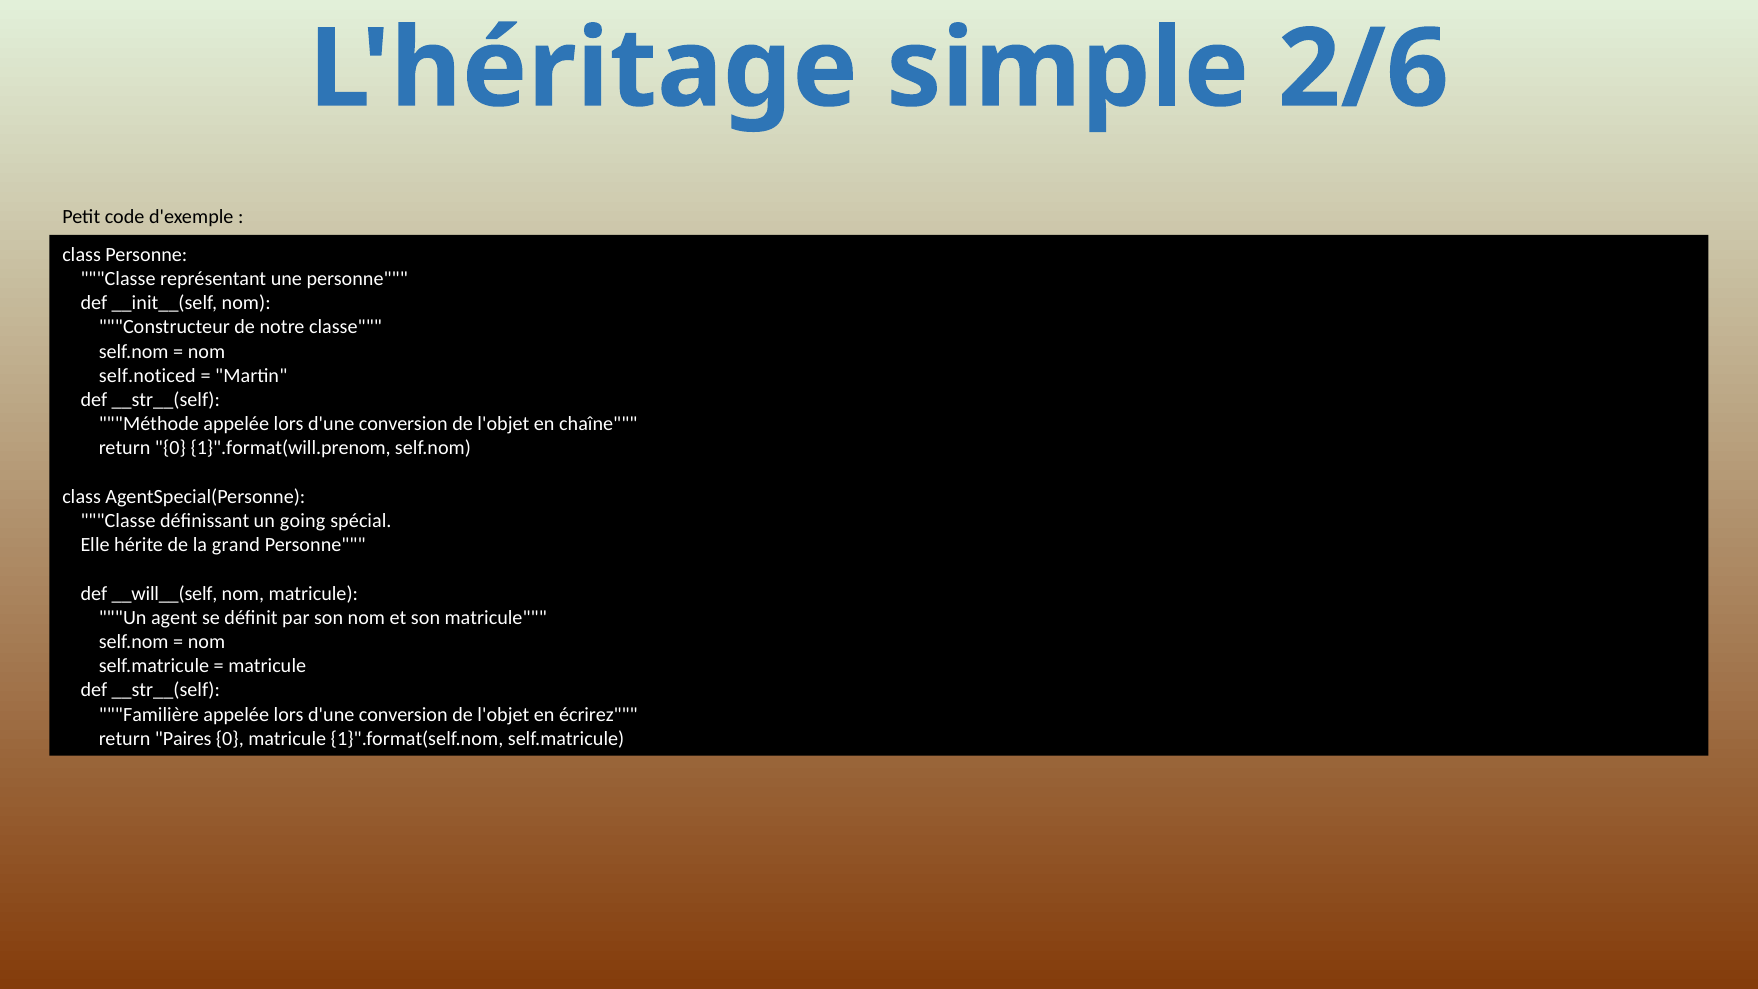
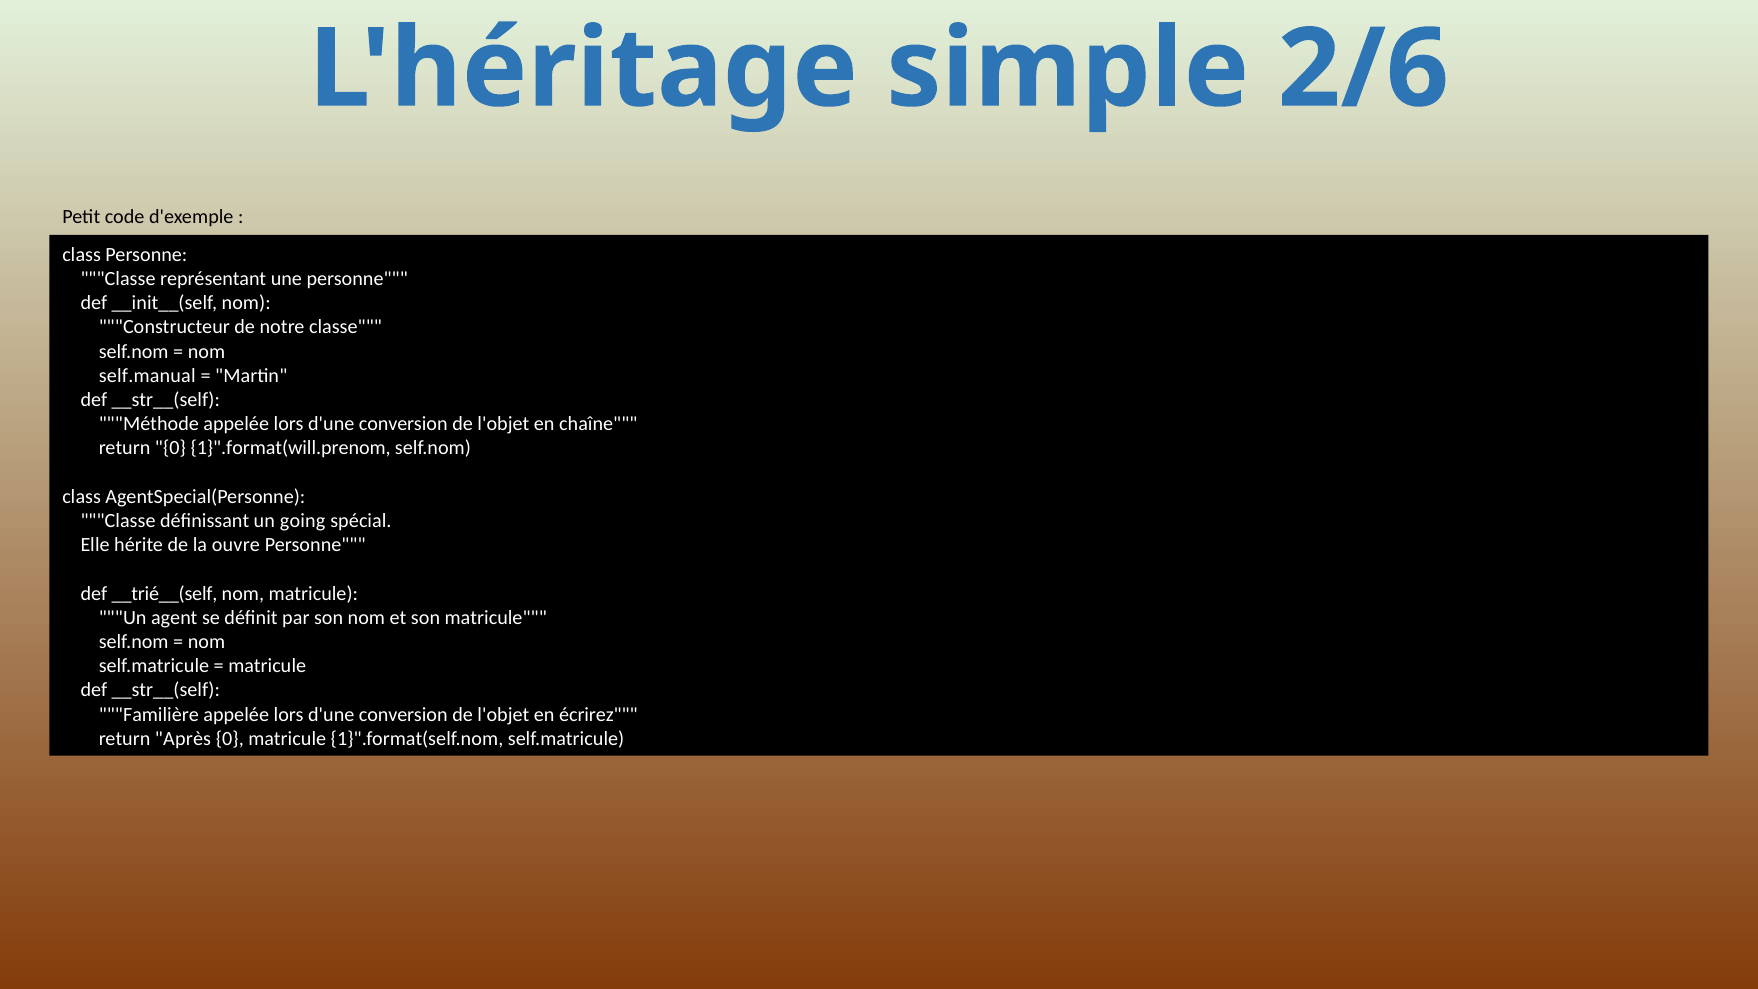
self.noticed: self.noticed -> self.manual
grand: grand -> ouvre
__will__(self: __will__(self -> __trié__(self
Paires: Paires -> Après
